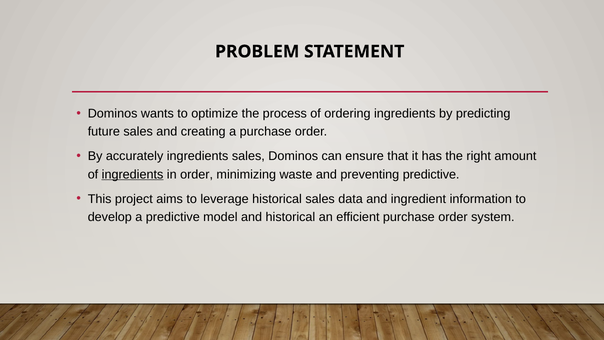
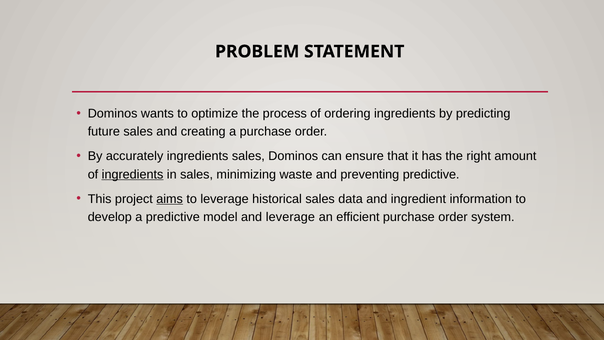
in order: order -> sales
aims underline: none -> present
and historical: historical -> leverage
